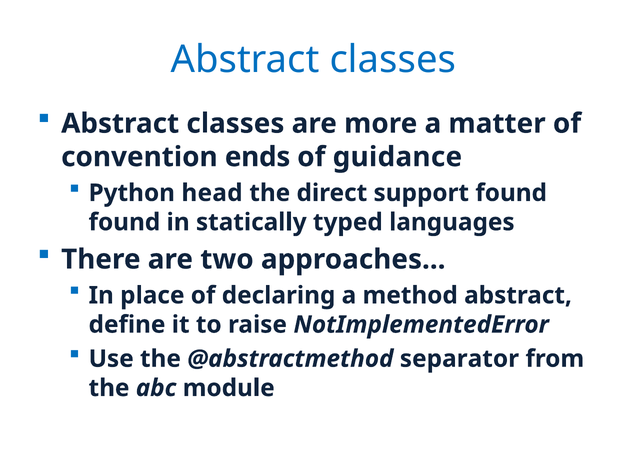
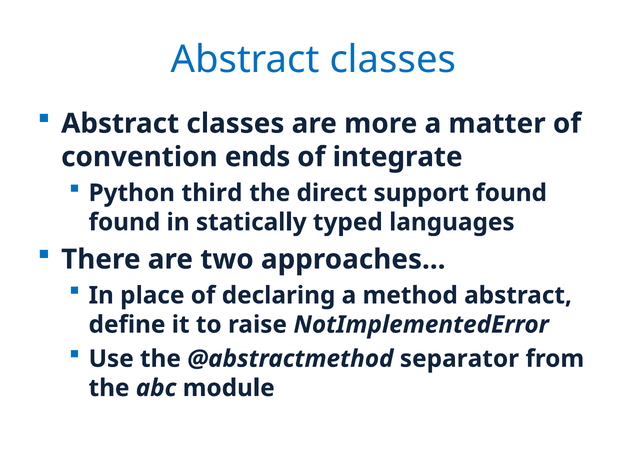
guidance: guidance -> integrate
head: head -> third
